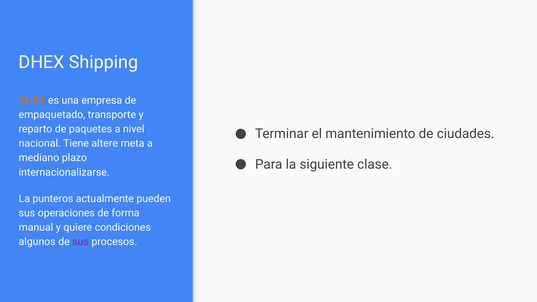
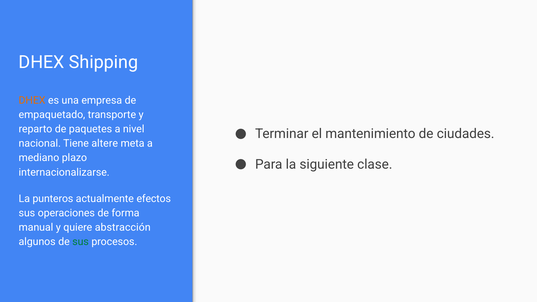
pueden: pueden -> efectos
condiciones: condiciones -> abstracción
sus at (81, 242) colour: purple -> green
